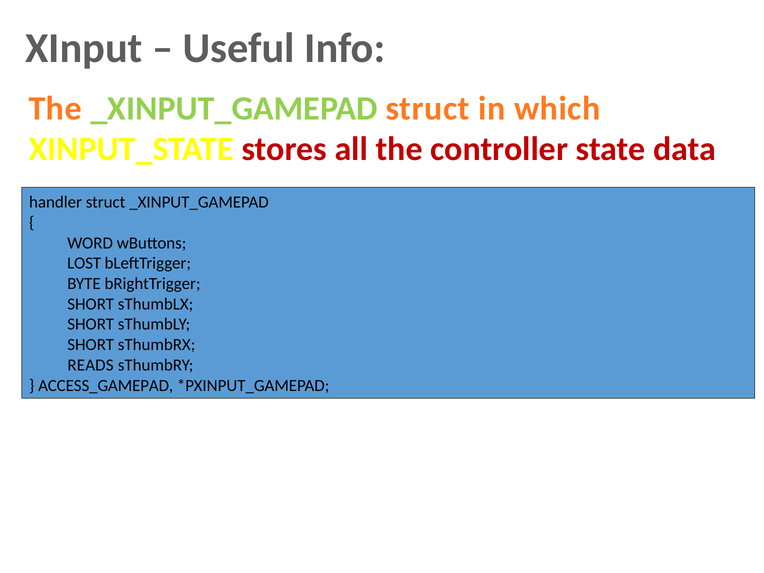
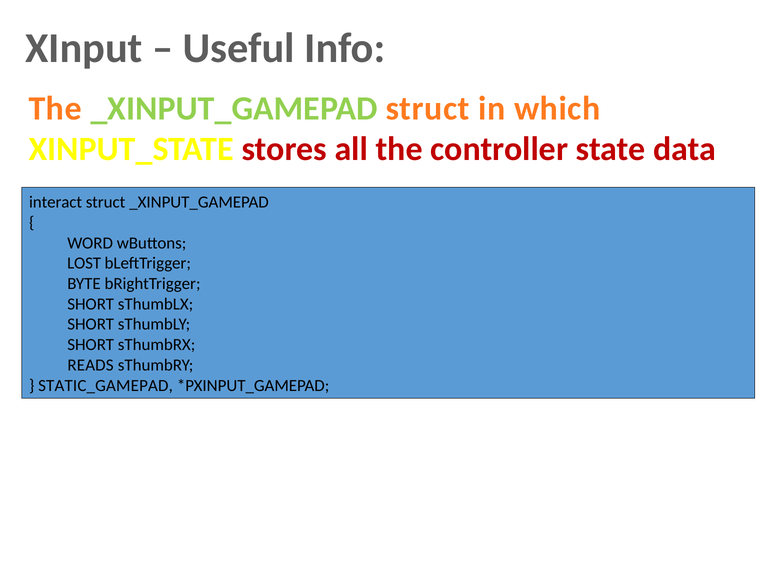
handler: handler -> interact
ACCESS_GAMEPAD: ACCESS_GAMEPAD -> STATIC_GAMEPAD
